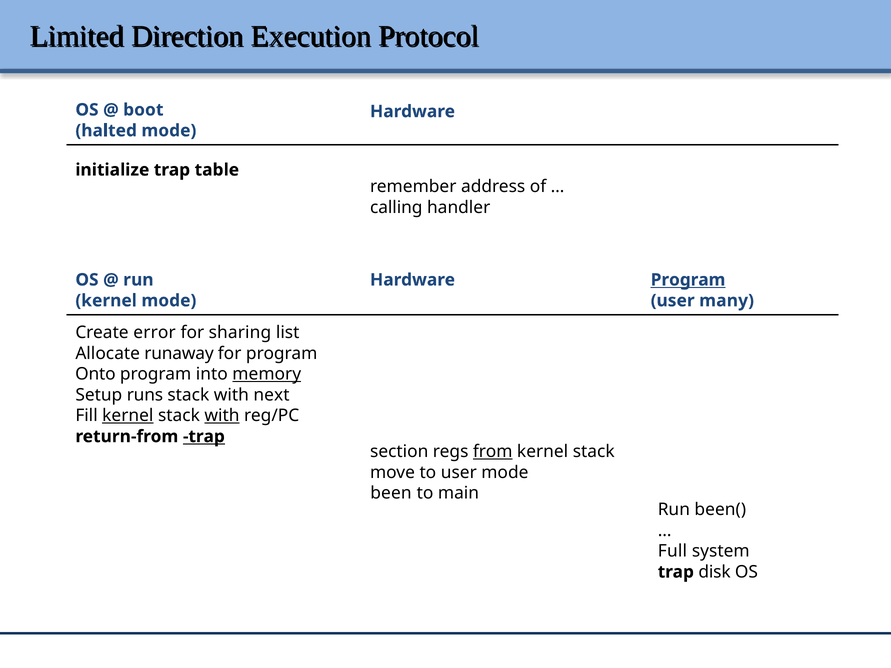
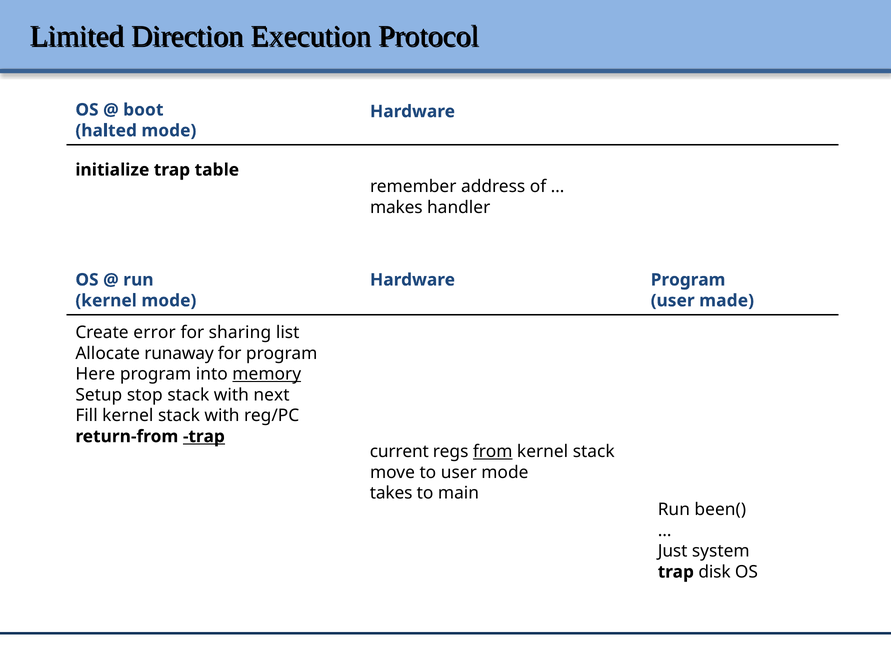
calling: calling -> makes
Program at (688, 280) underline: present -> none
many: many -> made
Onto: Onto -> Here
runs: runs -> stop
kernel at (128, 416) underline: present -> none
with at (222, 416) underline: present -> none
section: section -> current
been: been -> takes
Full: Full -> Just
